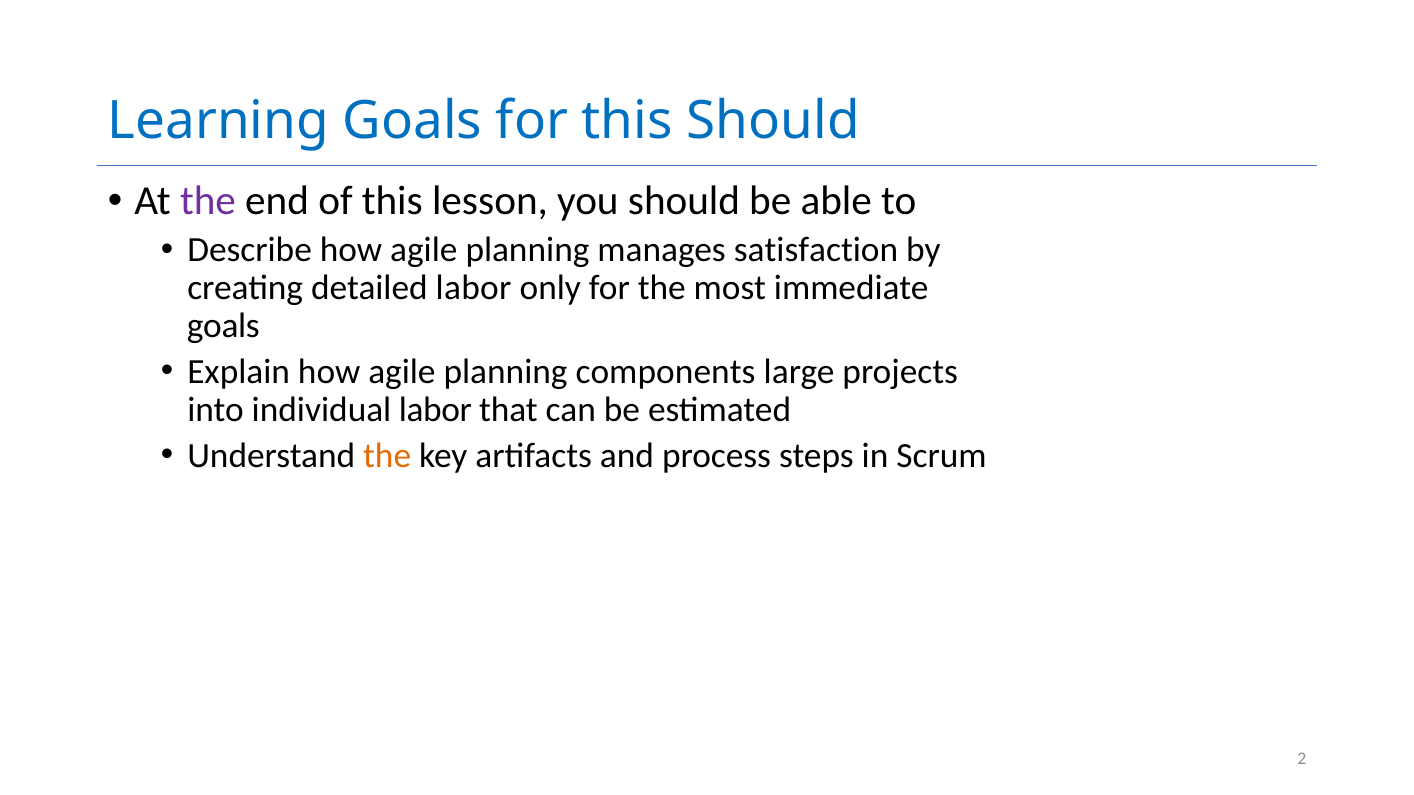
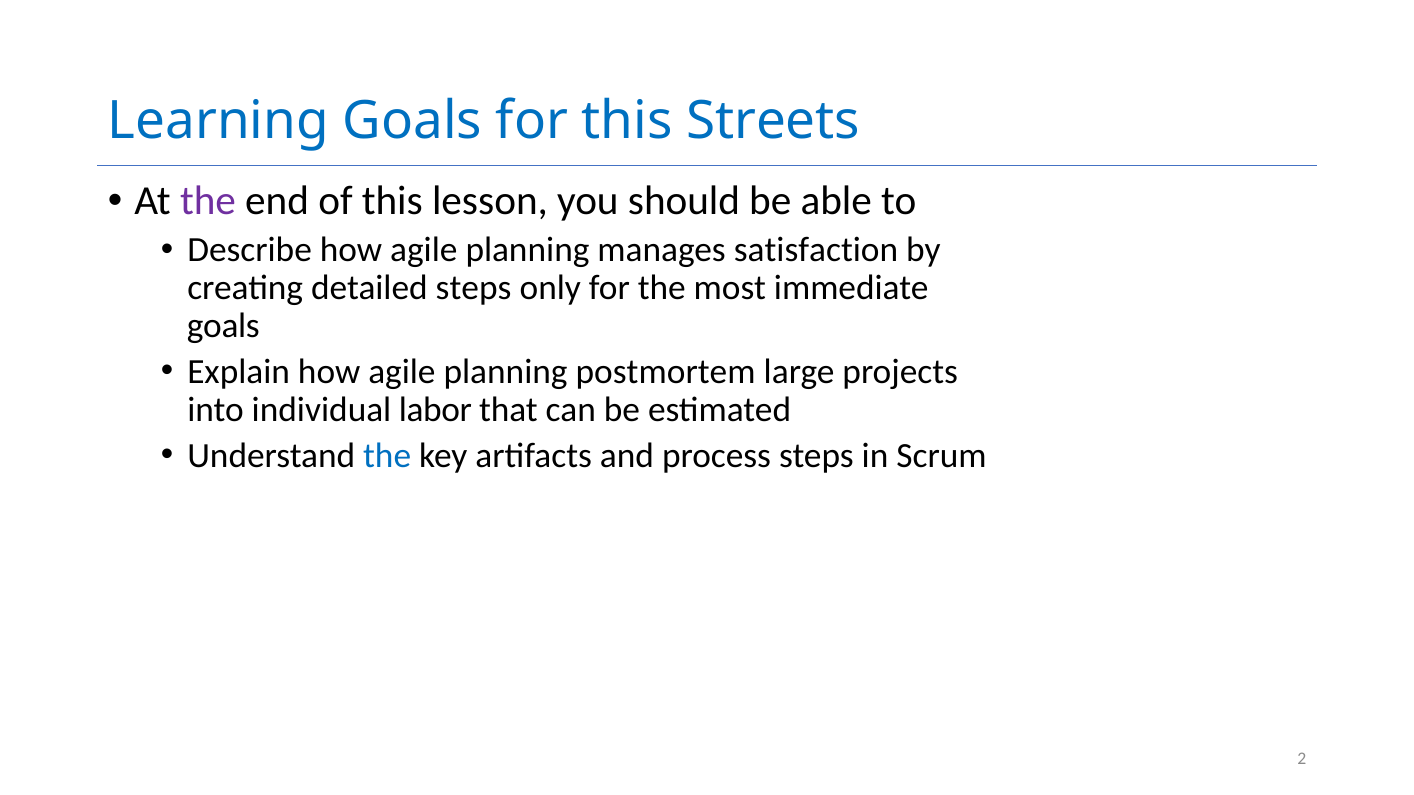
this Should: Should -> Streets
detailed labor: labor -> steps
components: components -> postmortem
the at (387, 456) colour: orange -> blue
